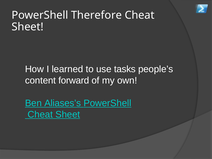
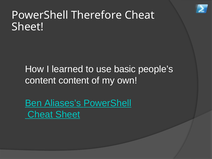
tasks: tasks -> basic
content forward: forward -> content
